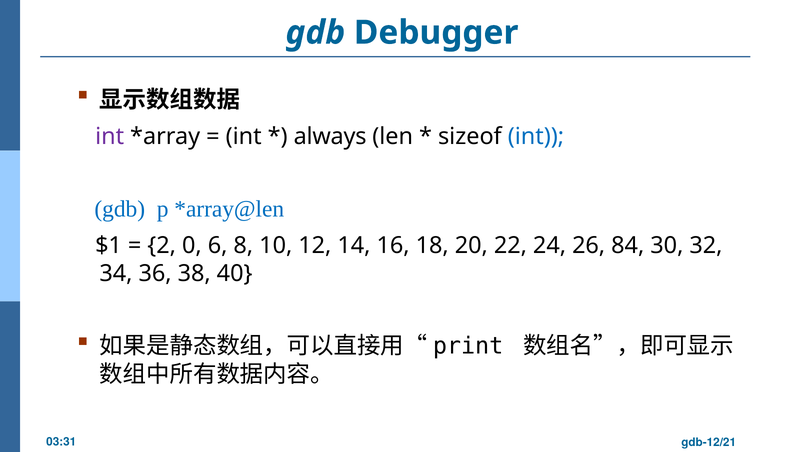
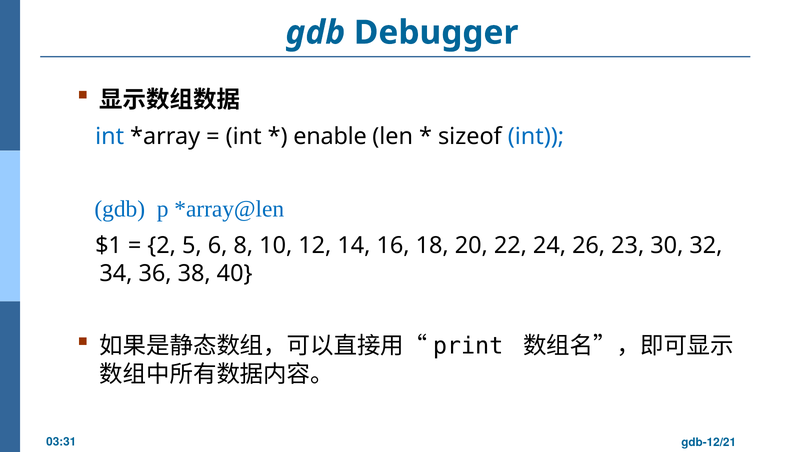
int at (110, 136) colour: purple -> blue
always: always -> enable
0: 0 -> 5
84: 84 -> 23
